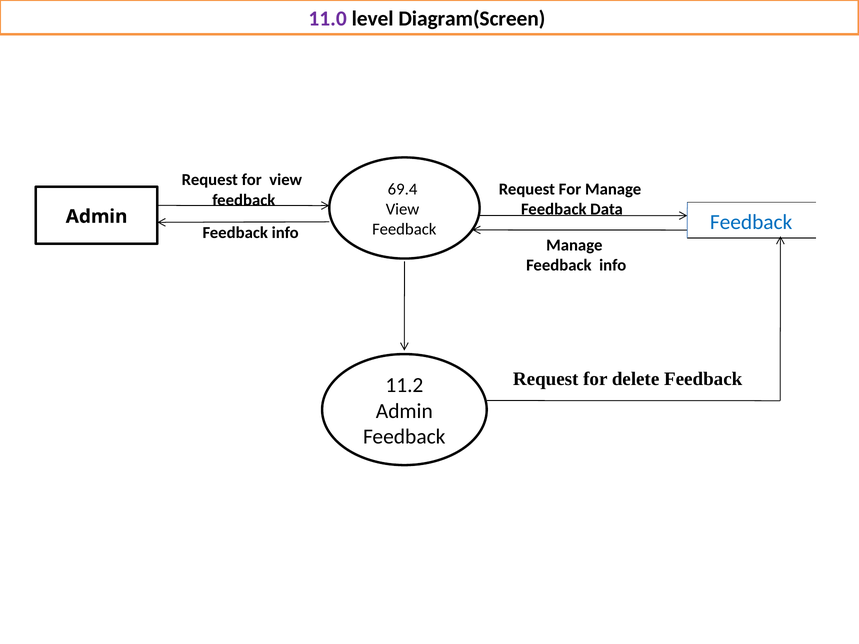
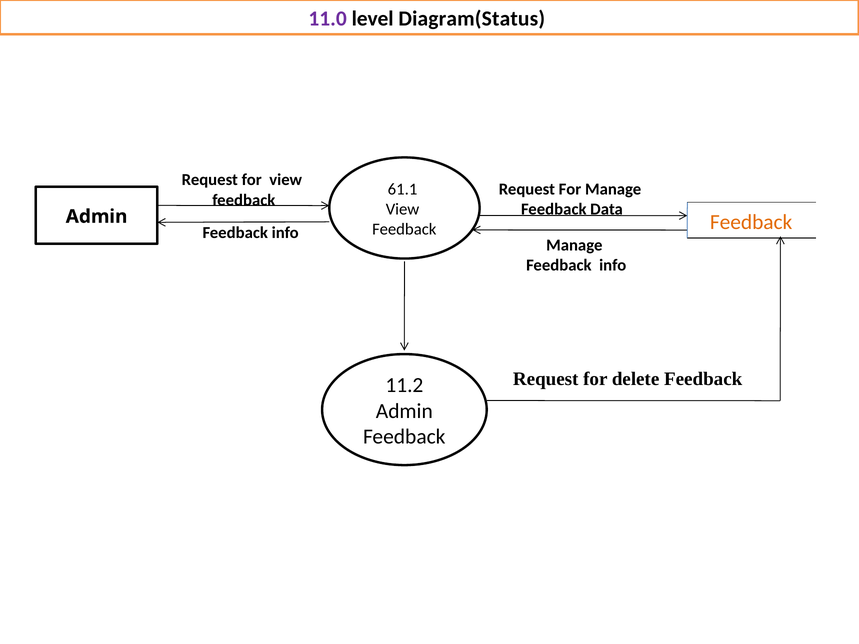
Diagram(Screen: Diagram(Screen -> Diagram(Status
69.4: 69.4 -> 61.1
Feedback at (751, 222) colour: blue -> orange
